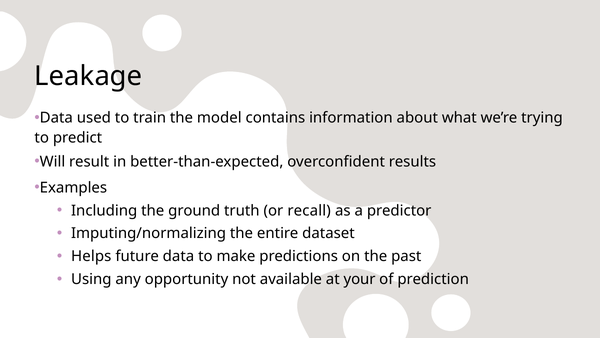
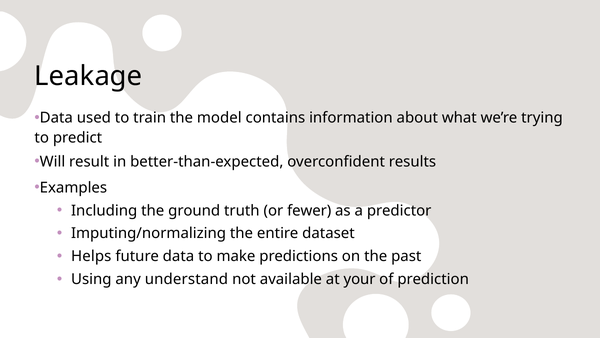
recall: recall -> fewer
opportunity: opportunity -> understand
